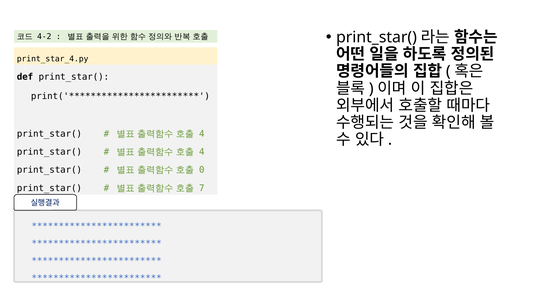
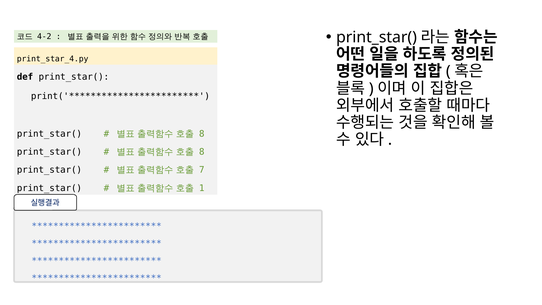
4 at (202, 134): 4 -> 8
4 at (202, 152): 4 -> 8
0: 0 -> 7
7: 7 -> 1
